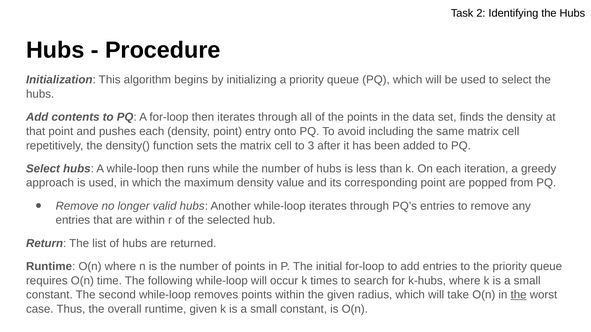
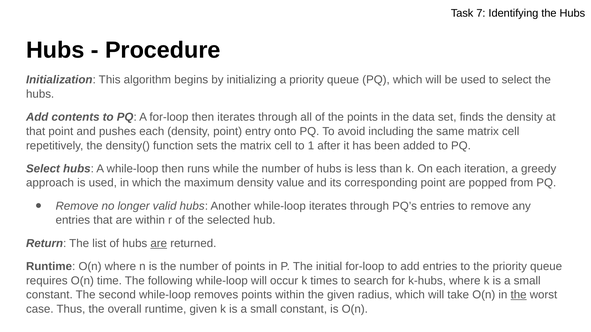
2: 2 -> 7
3: 3 -> 1
are at (159, 244) underline: none -> present
